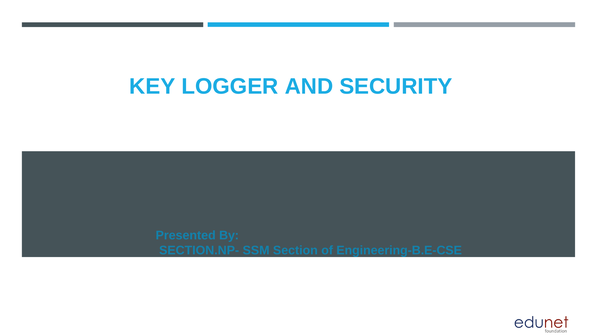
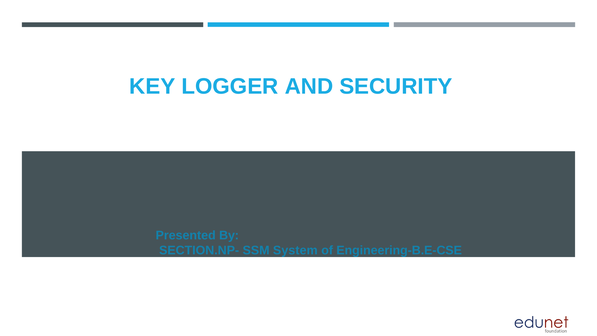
Section: Section -> System
